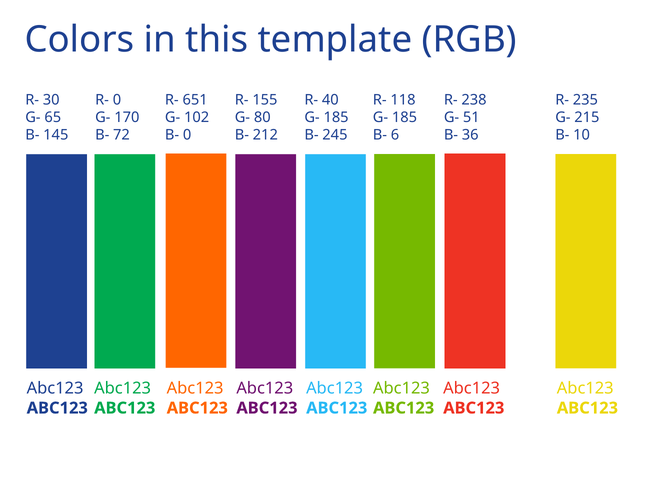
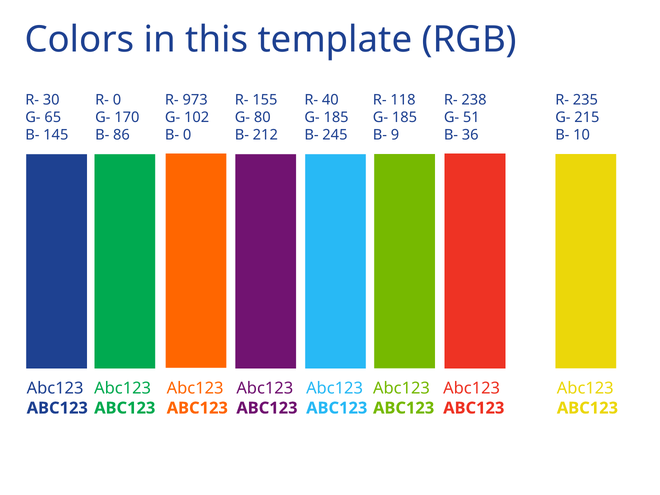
651: 651 -> 973
72: 72 -> 86
6: 6 -> 9
